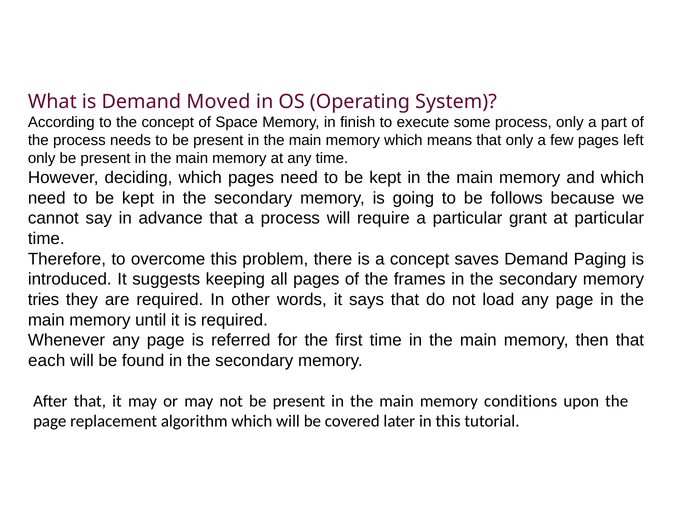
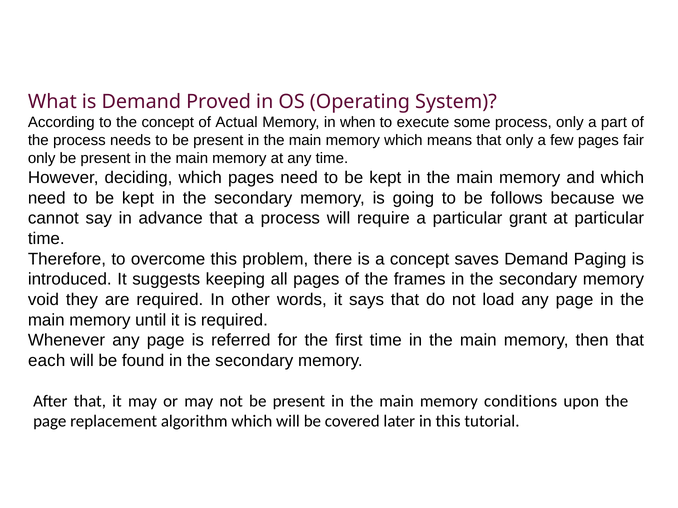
Moved: Moved -> Proved
Space: Space -> Actual
finish: finish -> when
left: left -> fair
tries: tries -> void
